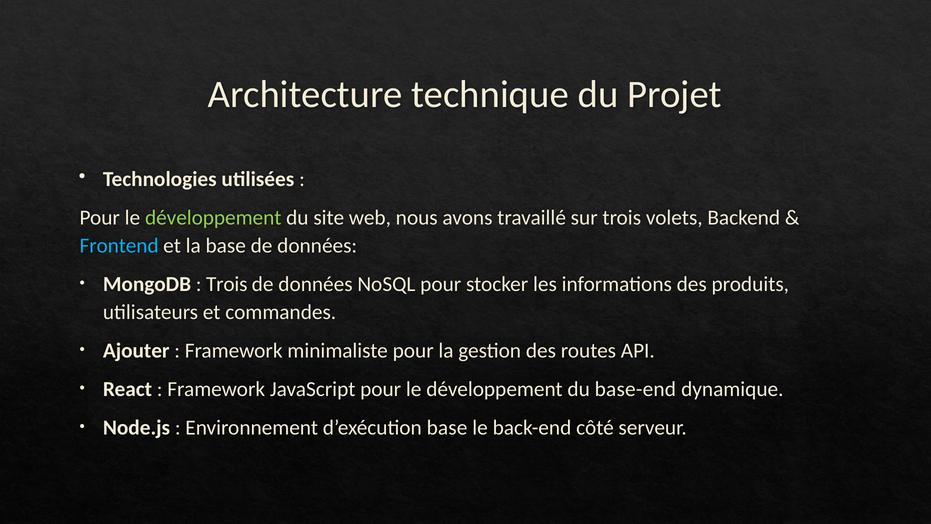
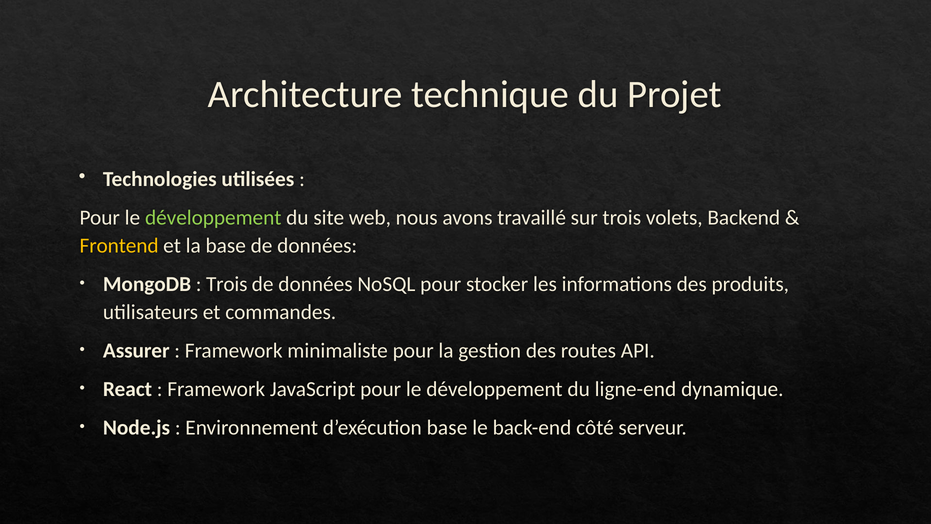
Frontend colour: light blue -> yellow
Ajouter: Ajouter -> Assurer
base-end: base-end -> ligne-end
